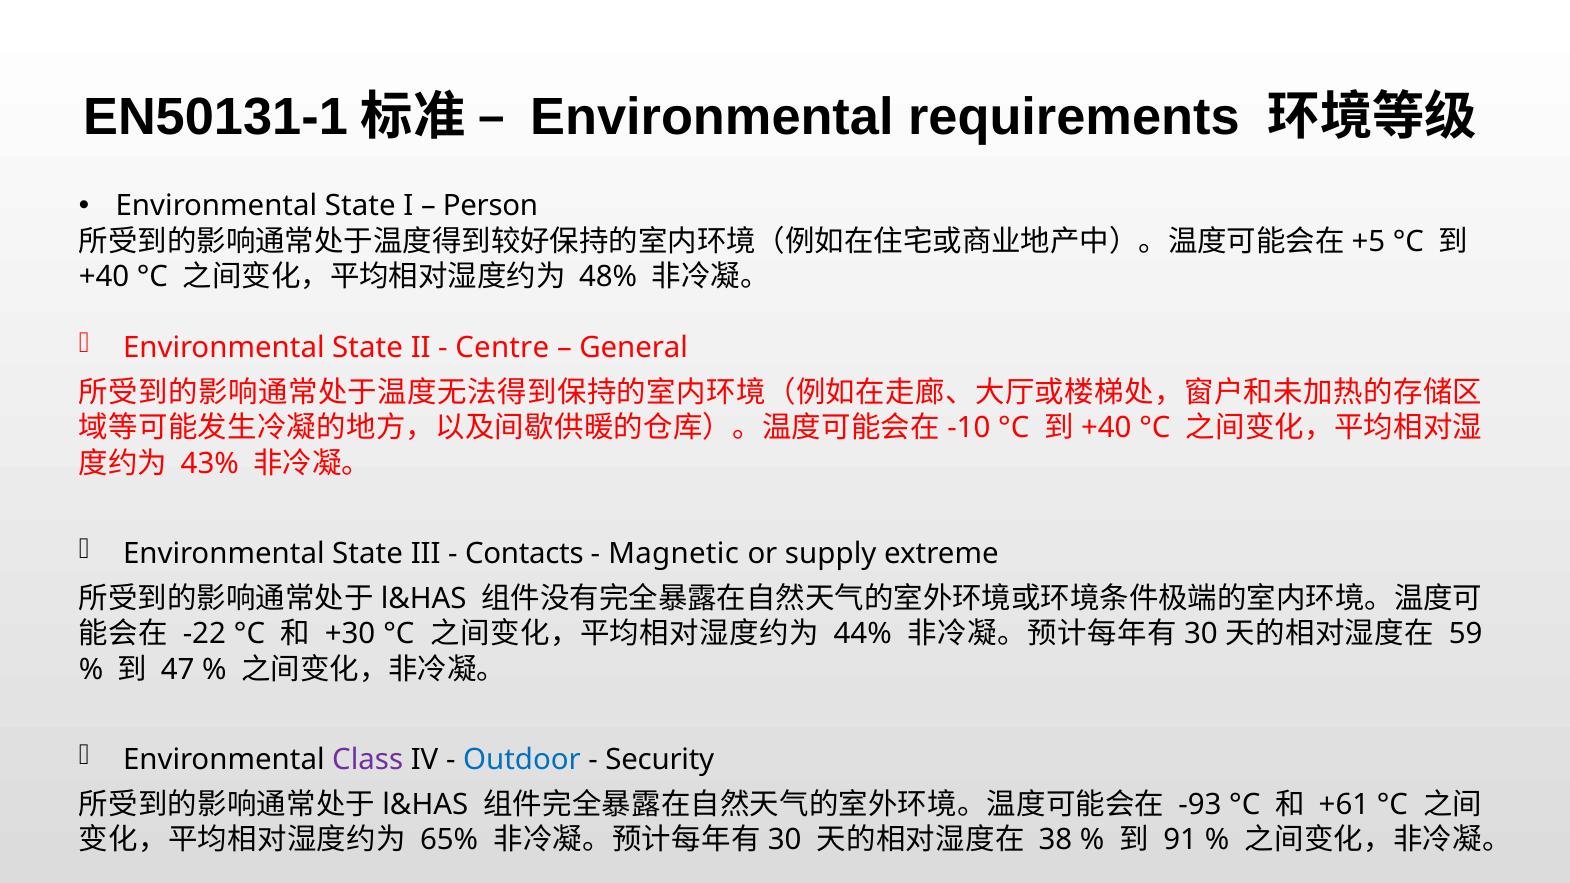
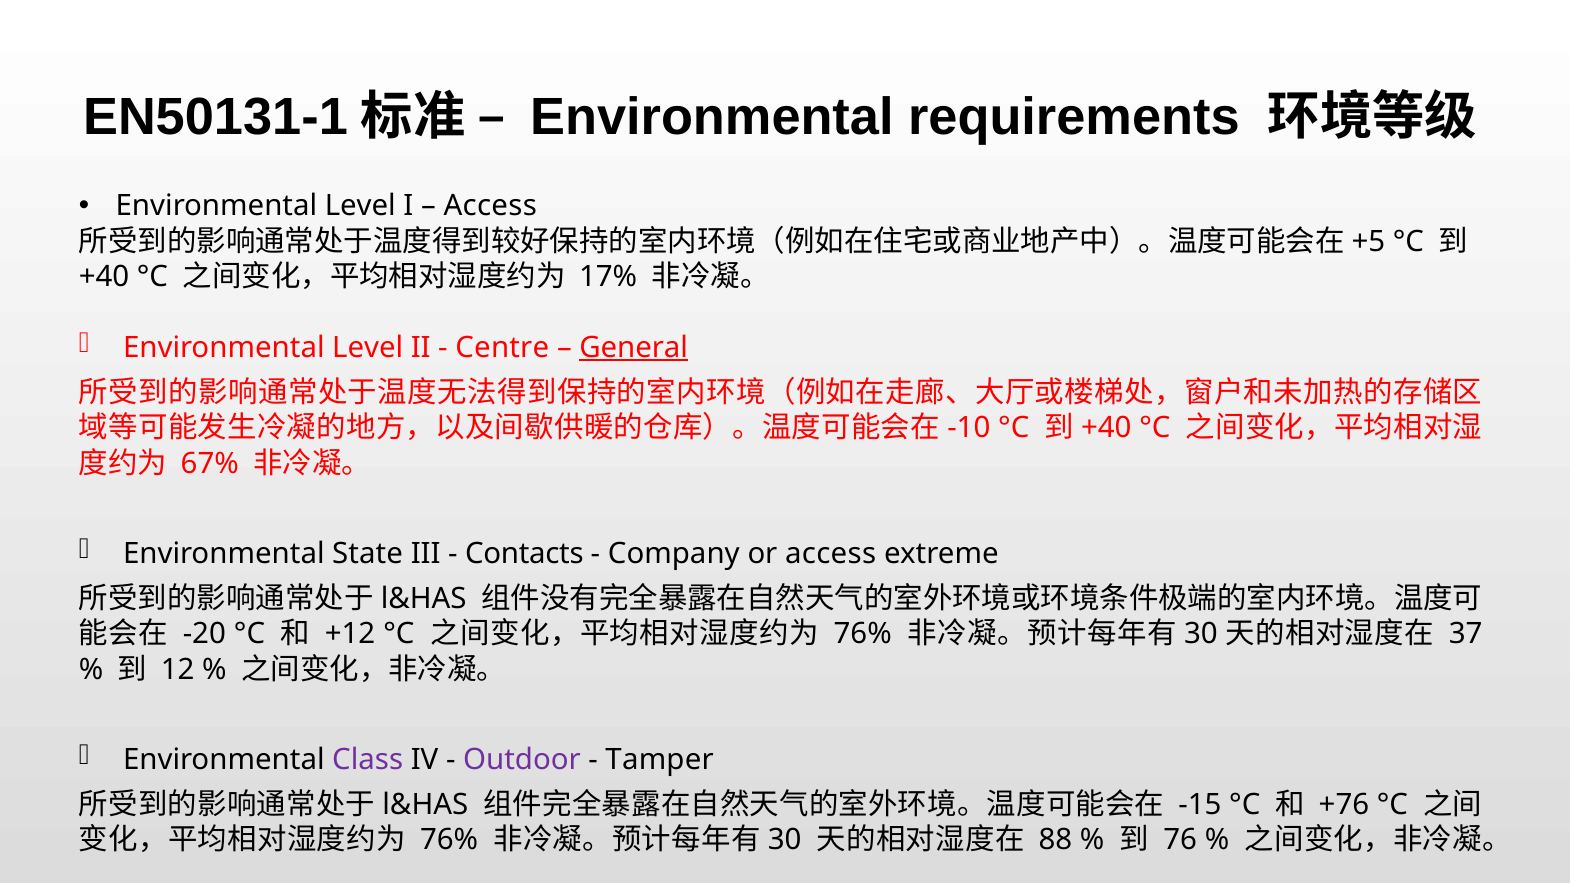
State at (360, 206): State -> Level
Person at (490, 206): Person -> Access
48%: 48% -> 17%
State at (368, 348): State -> Level
General underline: none -> present
43%: 43% -> 67%
Magnetic: Magnetic -> Company
or supply: supply -> access
-22: -22 -> -20
+30: +30 -> +12
44% at (863, 634): 44% -> 76%
59: 59 -> 37
47: 47 -> 12
Outdoor colour: blue -> purple
Security: Security -> Tamper
-93: -93 -> -15
+61: +61 -> +76
65% at (449, 840): 65% -> 76%
38: 38 -> 88
91: 91 -> 76
